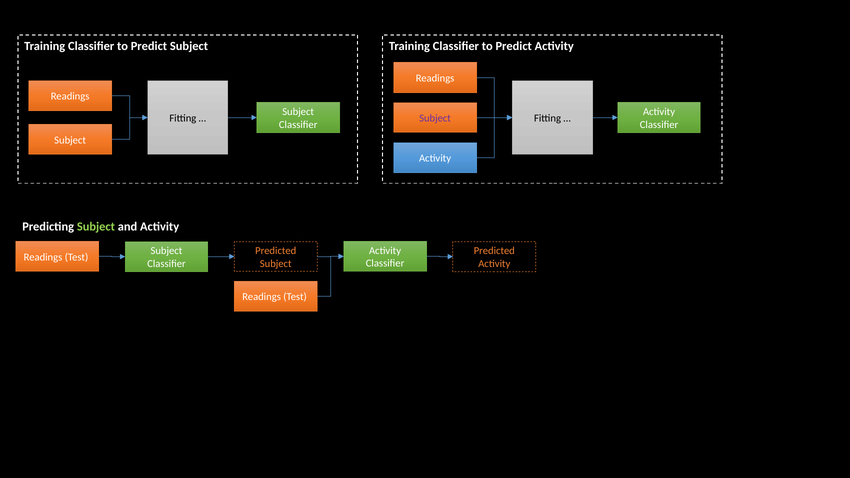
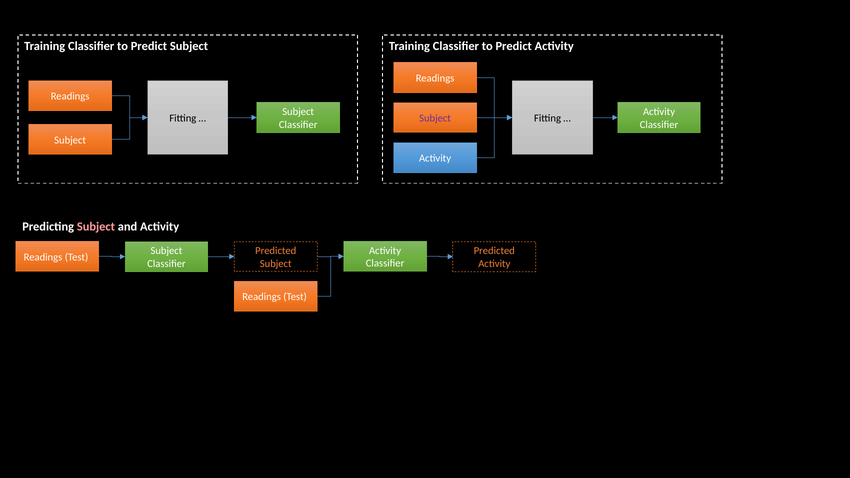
Subject at (96, 227) colour: light green -> pink
